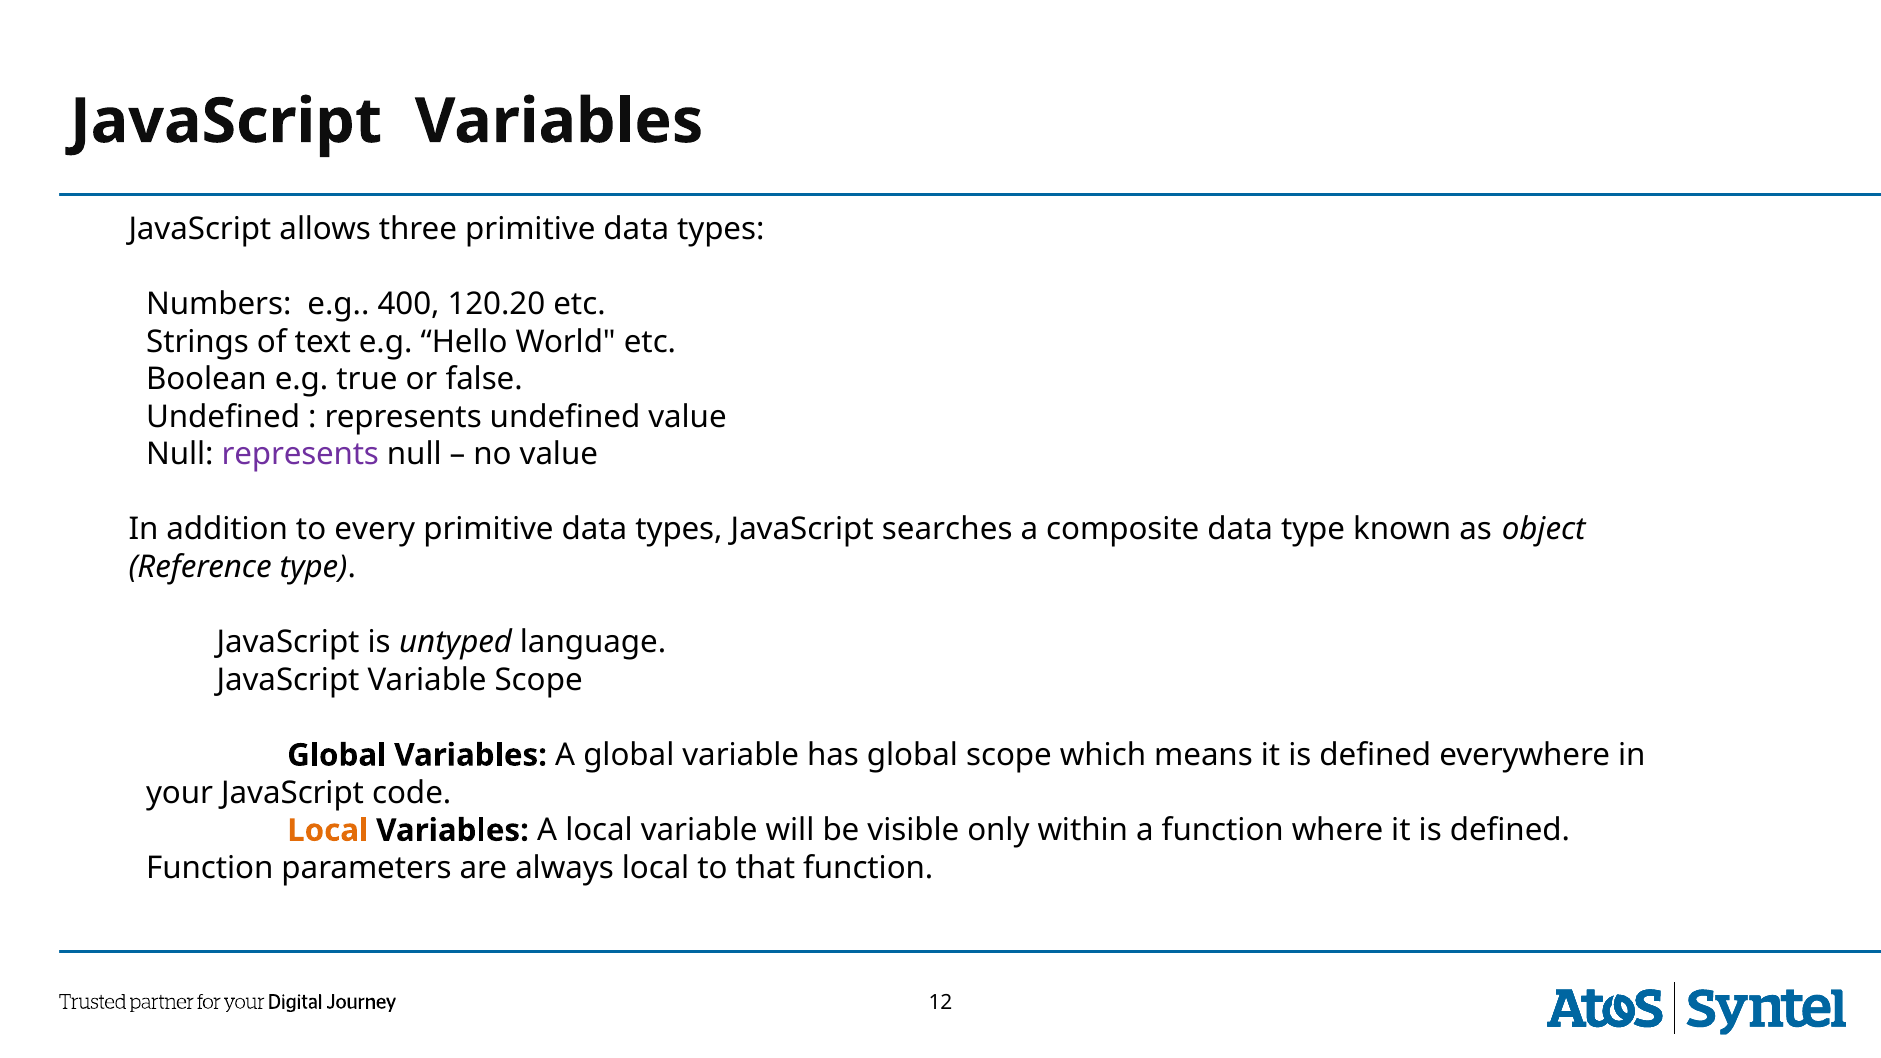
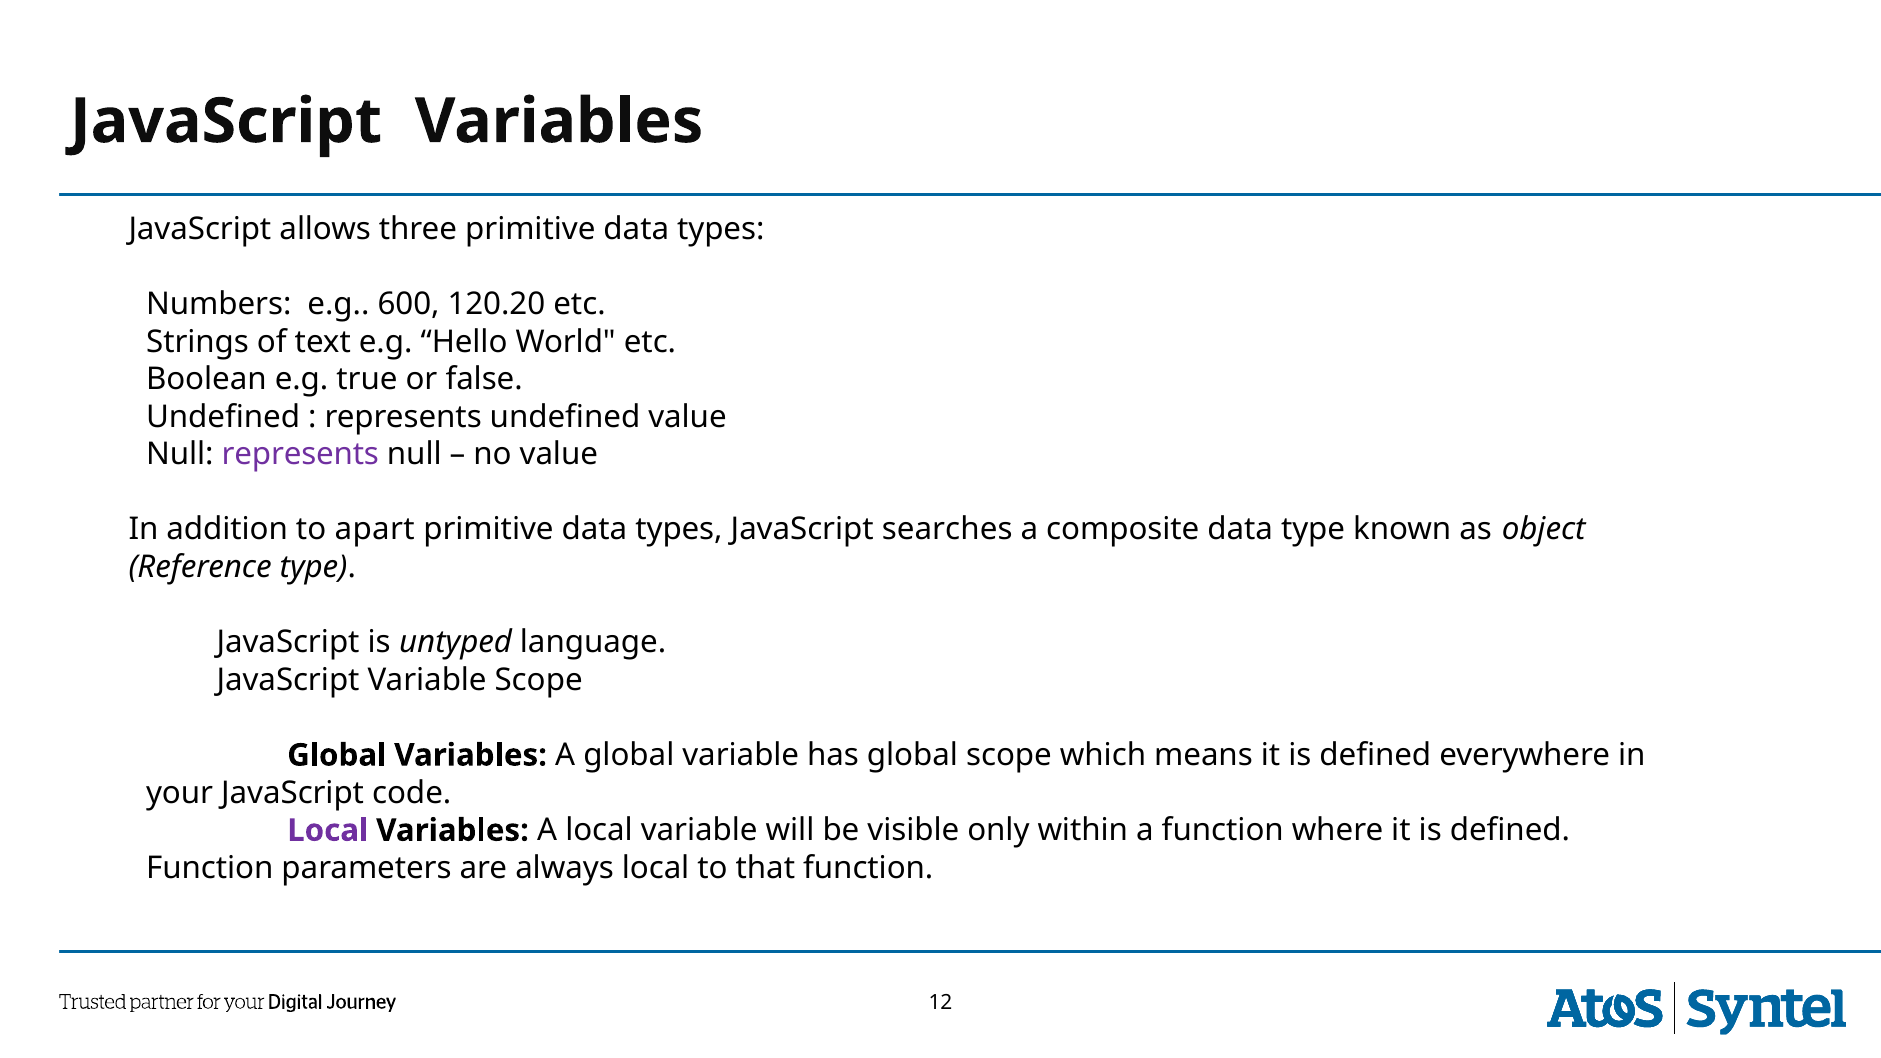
400: 400 -> 600
every: every -> apart
Local at (328, 830) colour: orange -> purple
